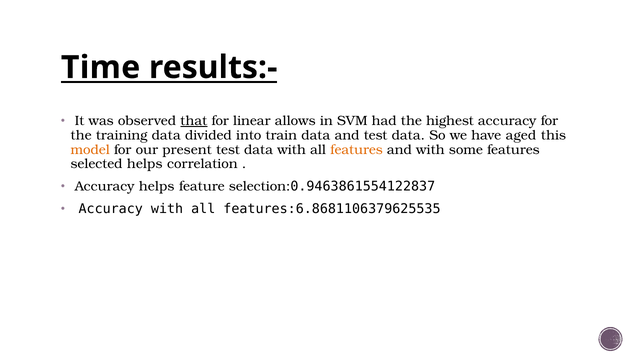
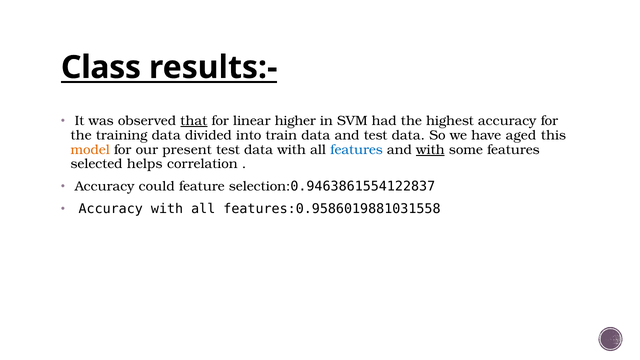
Time: Time -> Class
allows: allows -> higher
features at (357, 150) colour: orange -> blue
with at (430, 150) underline: none -> present
Accuracy helps: helps -> could
features:6.8681106379625535: features:6.8681106379625535 -> features:0.9586019881031558
